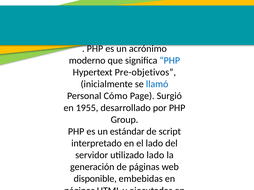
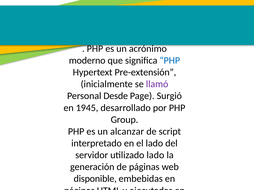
Pre-objetivos: Pre-objetivos -> Pre-extensión
llamó colour: blue -> purple
Cómo: Cómo -> Desde
1955: 1955 -> 1945
estándar: estándar -> alcanzar
